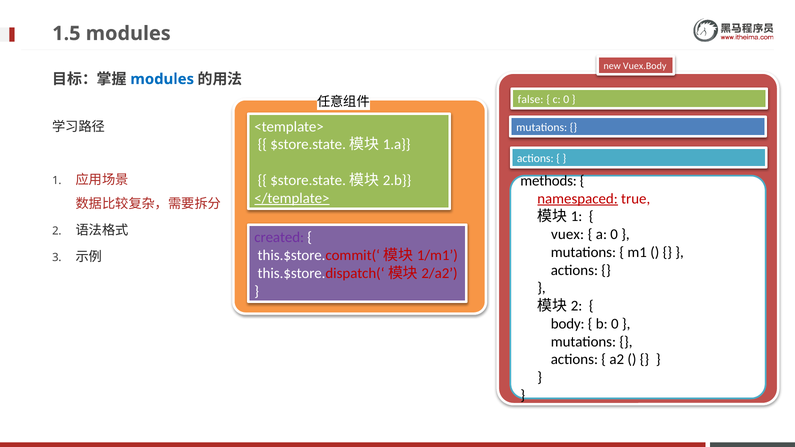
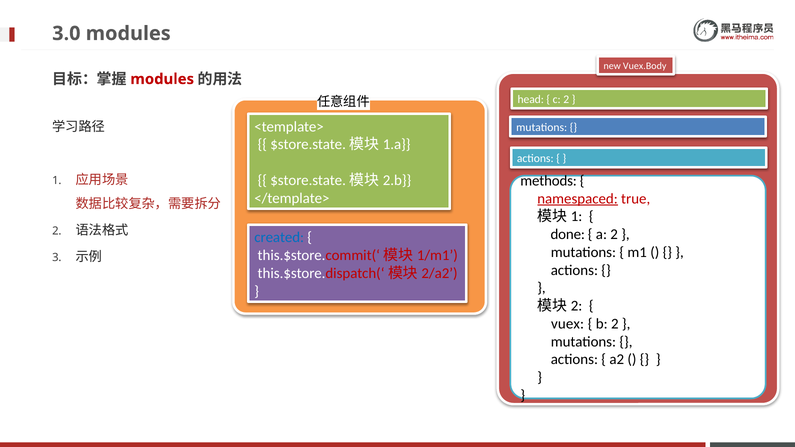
1.5: 1.5 -> 3.0
modules at (162, 79) colour: blue -> red
false: false -> head
c 0: 0 -> 2
</template> underline: present -> none
vuex: vuex -> done
a 0: 0 -> 2
created colour: purple -> blue
body: body -> vuex
b 0: 0 -> 2
